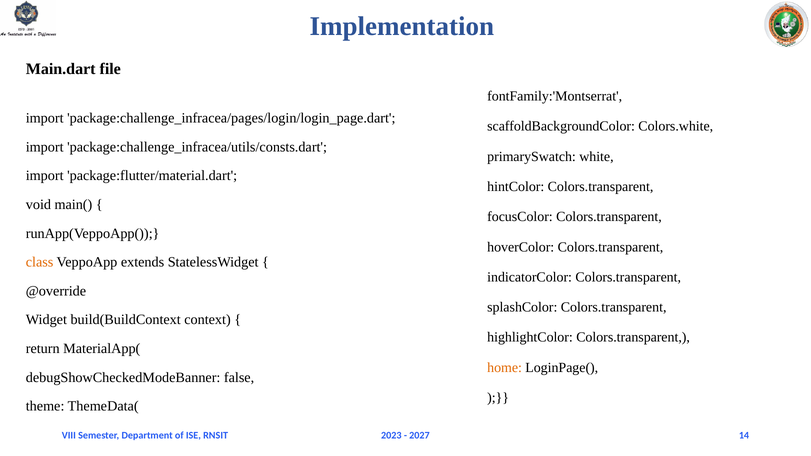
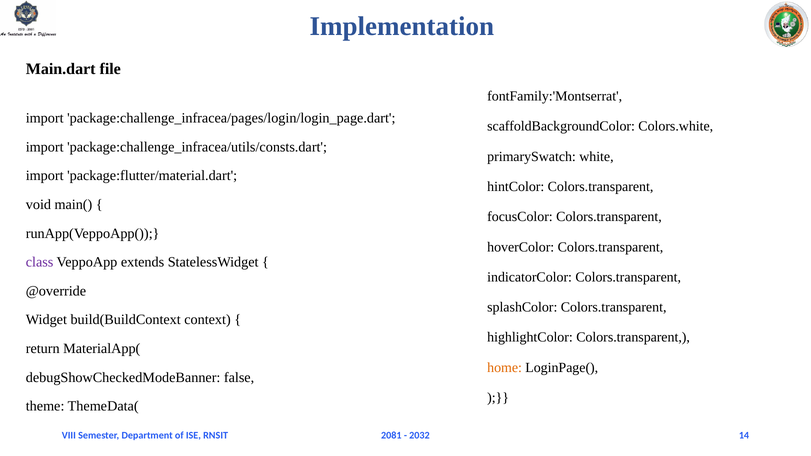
class colour: orange -> purple
2023: 2023 -> 2081
2027: 2027 -> 2032
